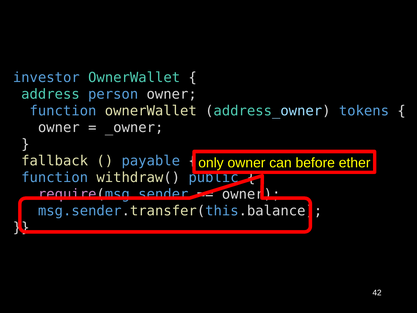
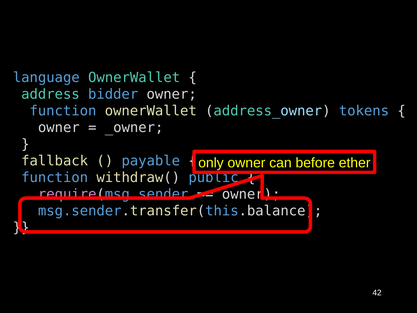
investor: investor -> language
person: person -> bidder
